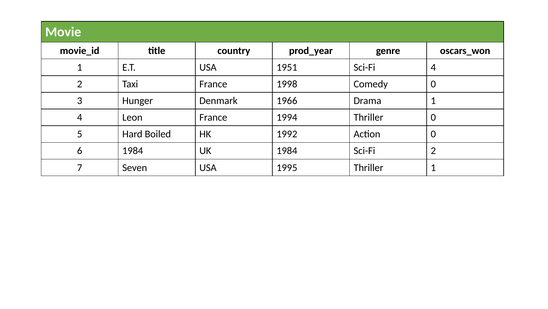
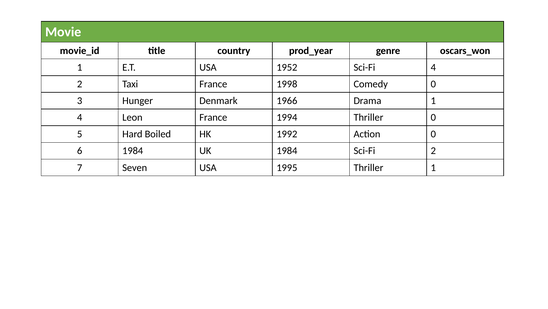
1951: 1951 -> 1952
